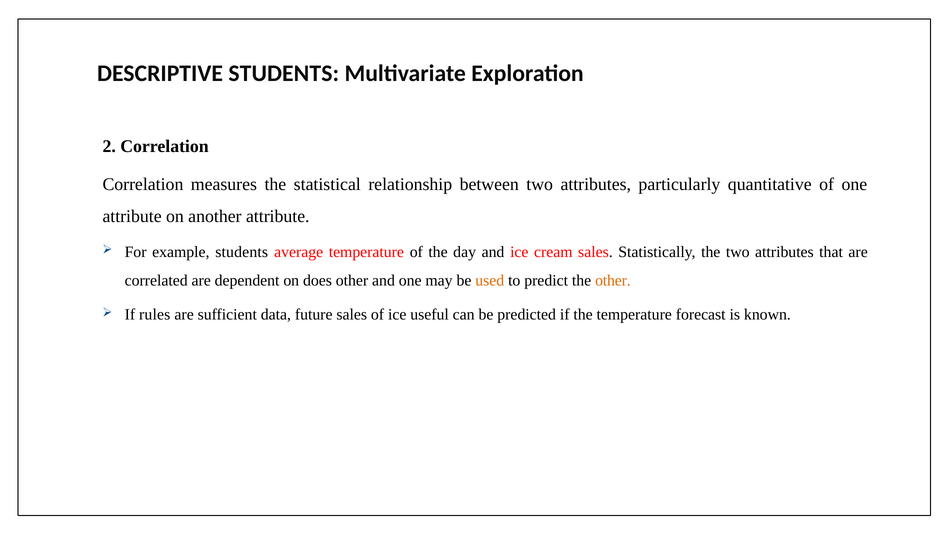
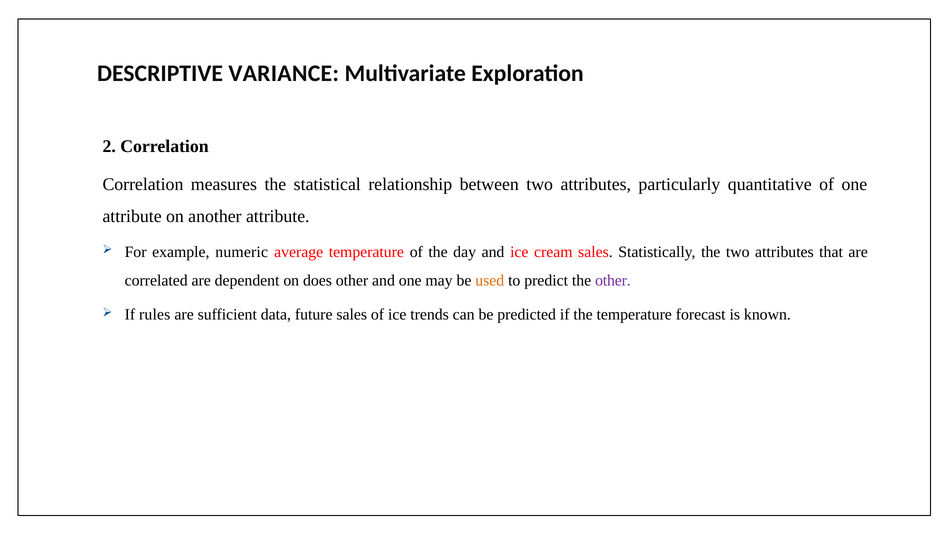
DESCRIPTIVE STUDENTS: STUDENTS -> VARIANCE
example students: students -> numeric
other at (613, 280) colour: orange -> purple
useful: useful -> trends
